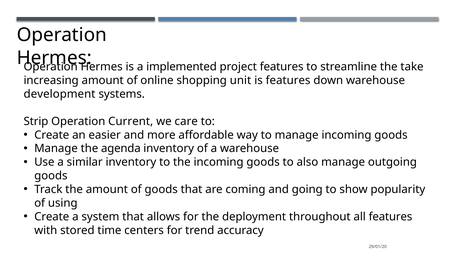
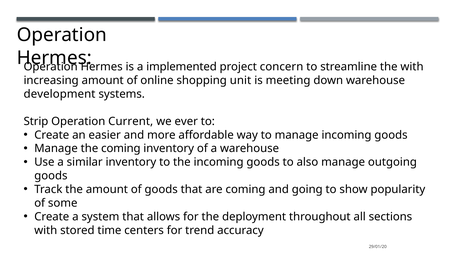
project features: features -> concern
the take: take -> with
is features: features -> meeting
care: care -> ever
the agenda: agenda -> coming
using: using -> some
all features: features -> sections
